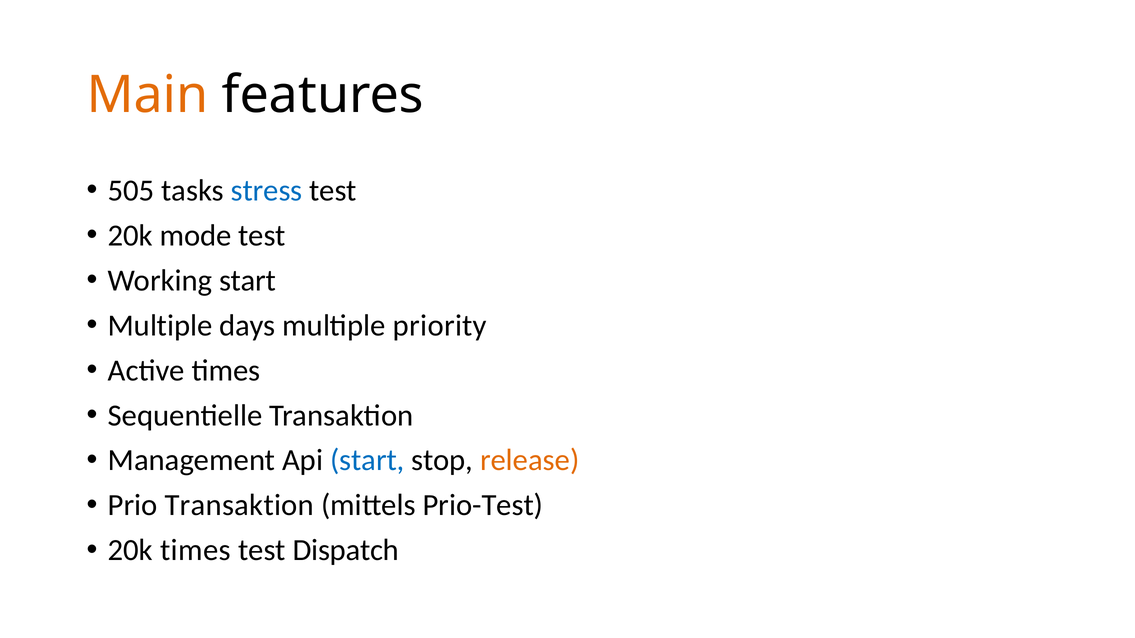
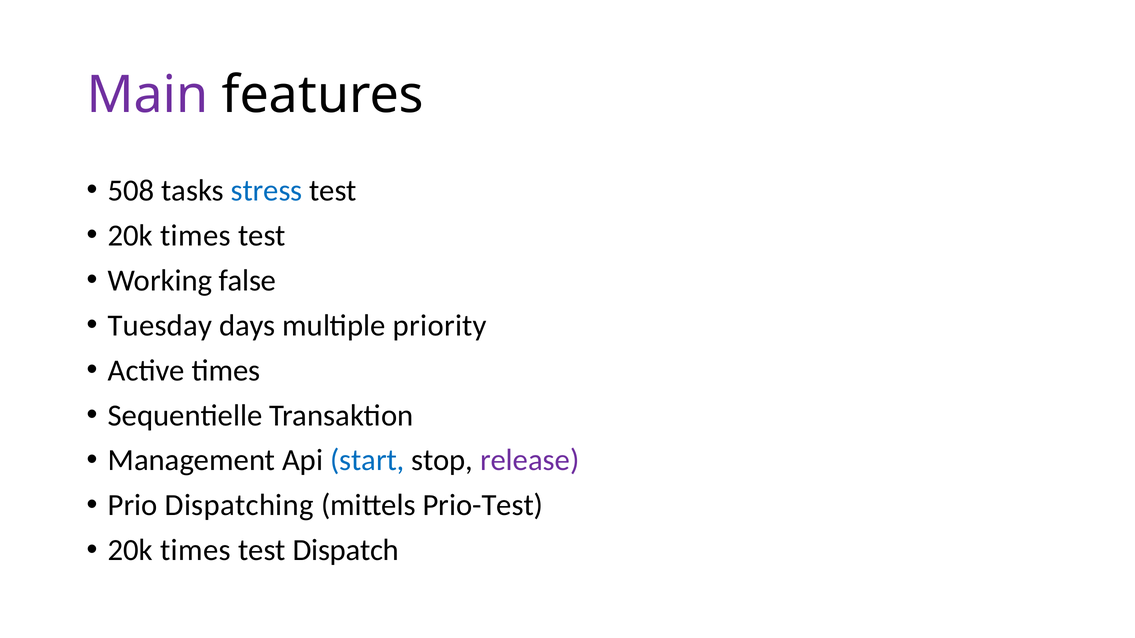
Main colour: orange -> purple
505: 505 -> 508
mode at (196, 236): mode -> times
Working start: start -> false
Multiple at (160, 326): Multiple -> Tuesday
release colour: orange -> purple
Prio Transaktion: Transaktion -> Dispatching
